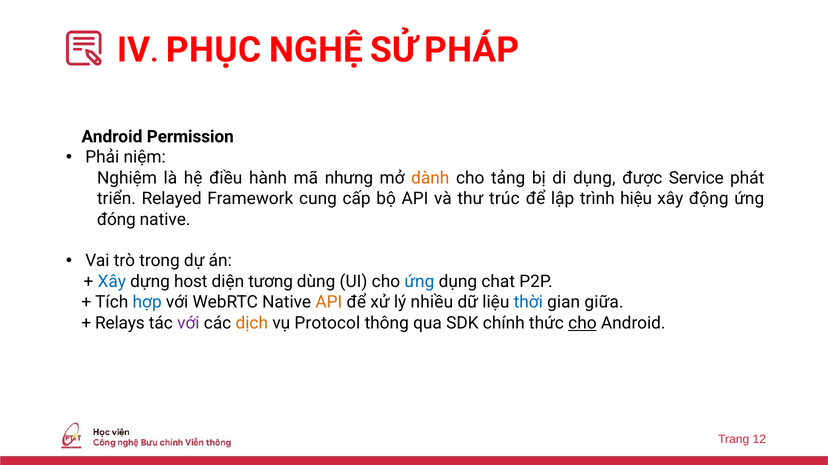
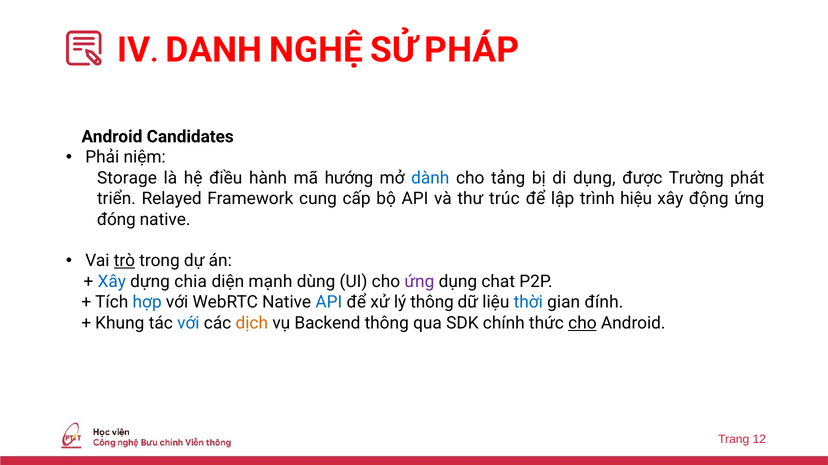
PHỤC: PHỤC -> DANH
Permission: Permission -> Candidates
Nghiệm: Nghiệm -> Storage
nhưng: nhưng -> hướng
dành colour: orange -> blue
Service: Service -> Trường
trò underline: none -> present
host: host -> chia
tương: tương -> mạnh
ứng at (419, 282) colour: blue -> purple
API at (329, 303) colour: orange -> blue
lý nhiều: nhiều -> thông
giữa: giữa -> đính
Relays: Relays -> Khung
với at (188, 323) colour: purple -> blue
Protocol: Protocol -> Backend
